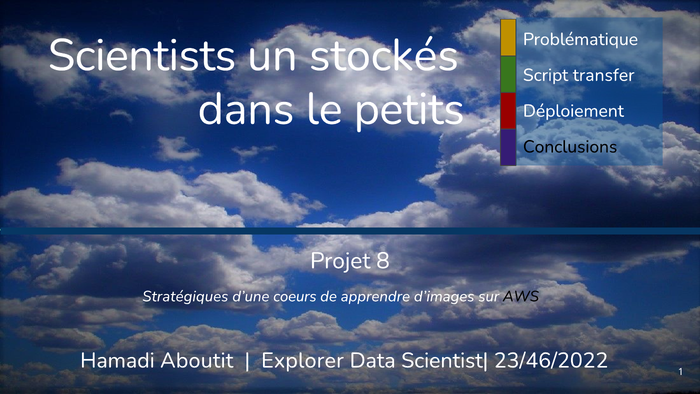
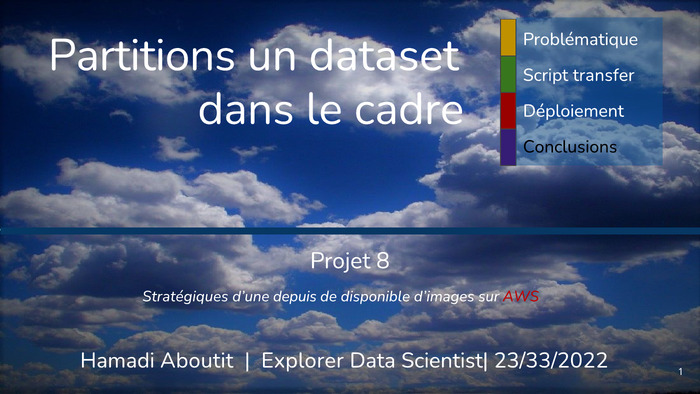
Scientists: Scientists -> Partitions
stockés: stockés -> dataset
petits: petits -> cadre
coeurs: coeurs -> depuis
apprendre: apprendre -> disponible
AWS colour: black -> red
23/46/2022: 23/46/2022 -> 23/33/2022
